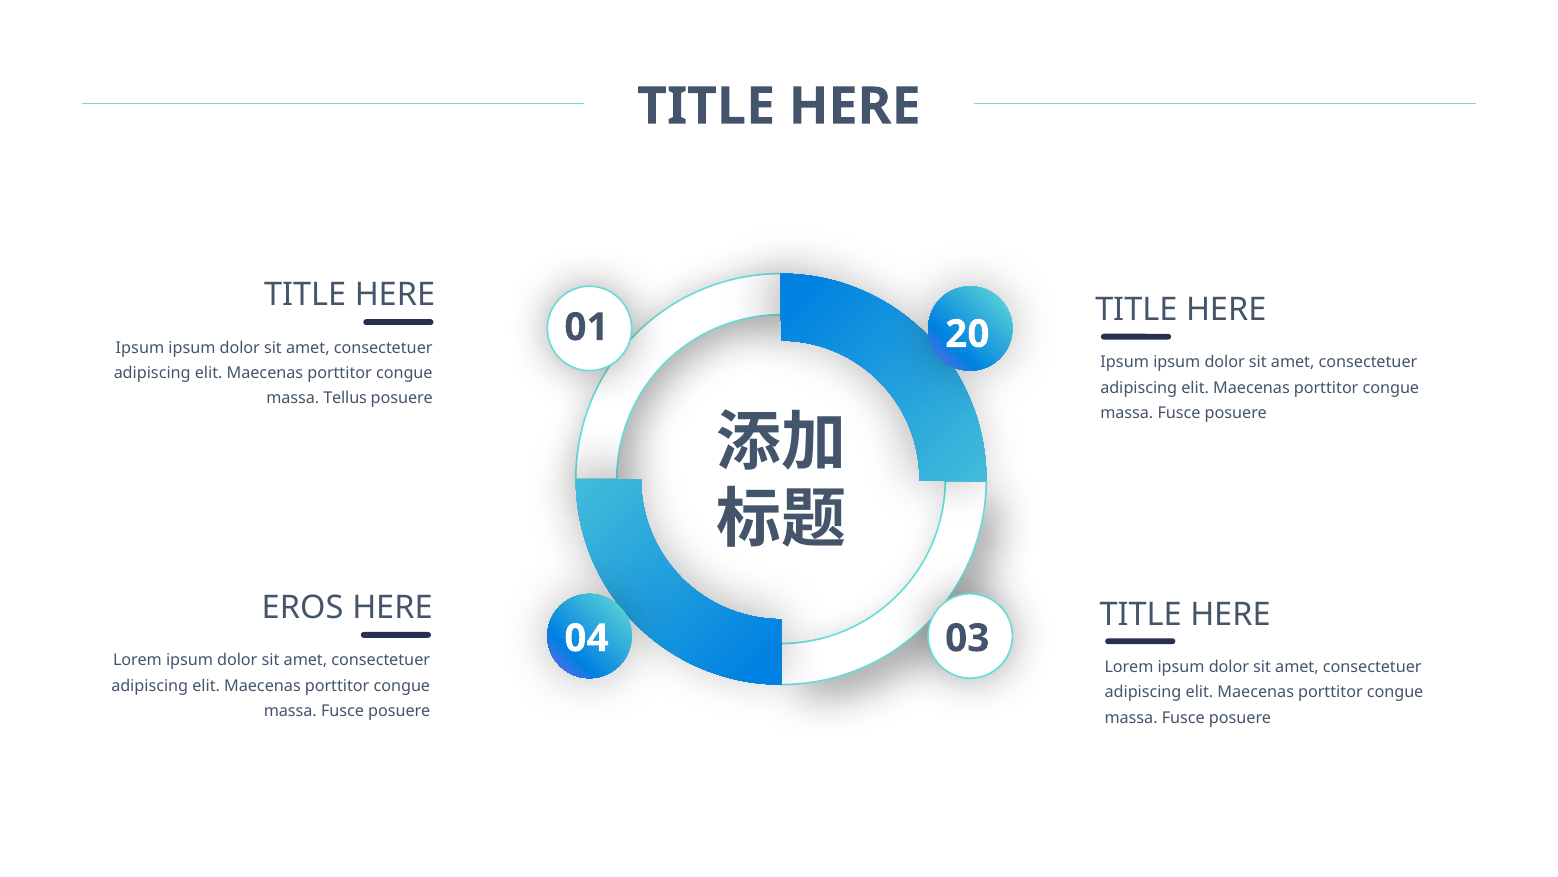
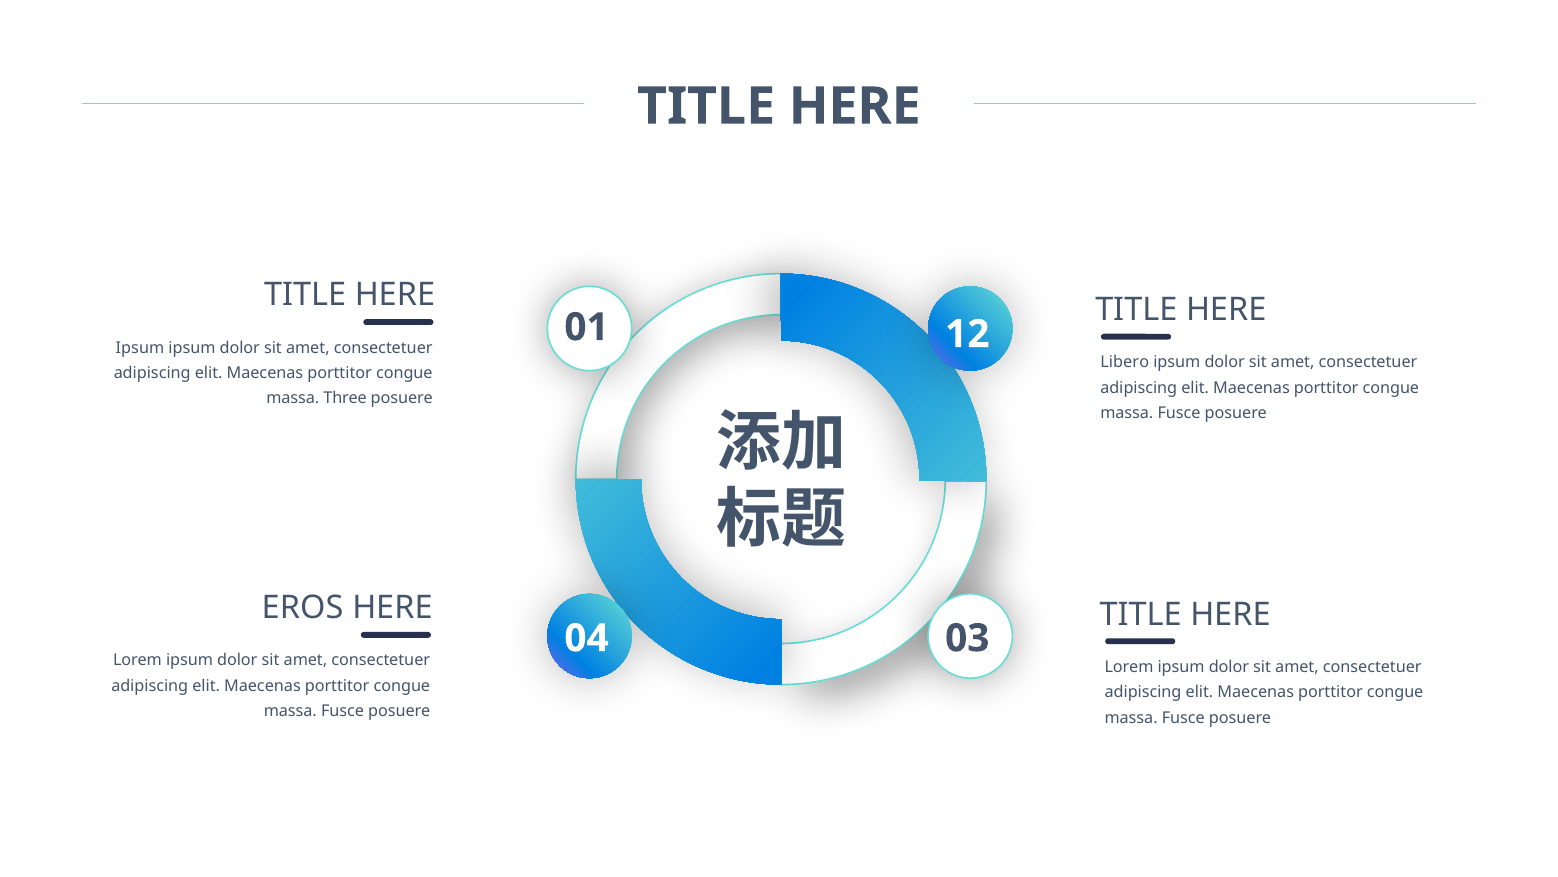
20: 20 -> 12
Ipsum at (1125, 362): Ipsum -> Libero
Tellus: Tellus -> Three
